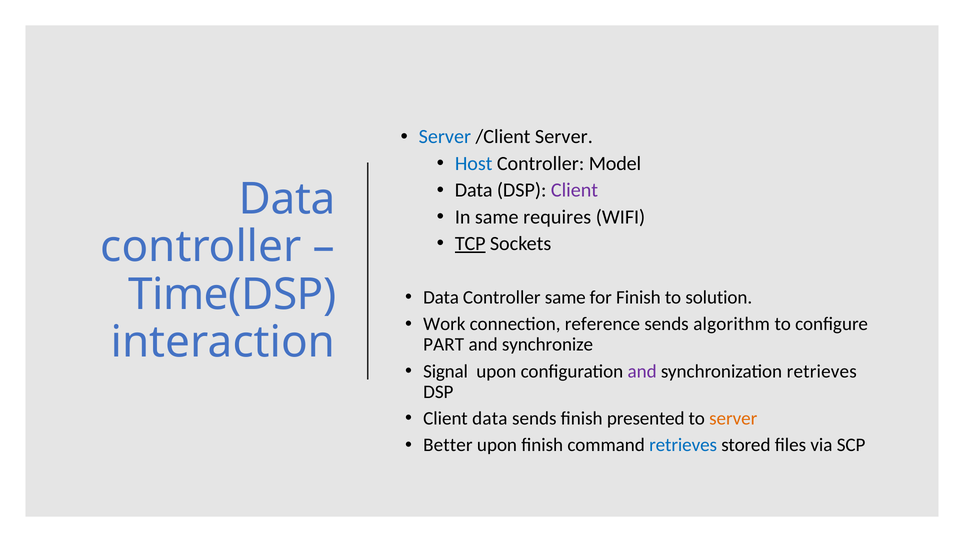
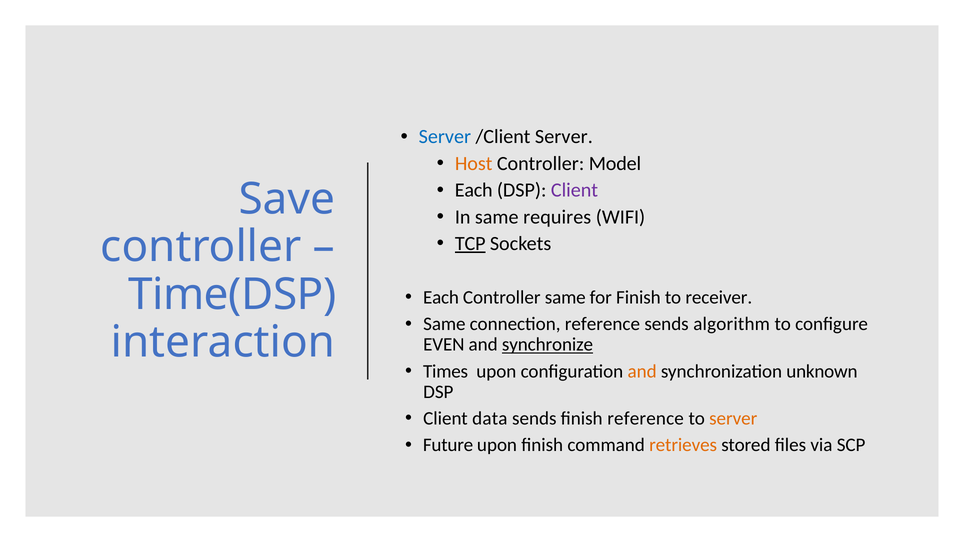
Host colour: blue -> orange
Data at (474, 190): Data -> Each
Data at (287, 199): Data -> Save
Data at (441, 298): Data -> Each
solution: solution -> receiver
Work at (444, 324): Work -> Same
PART: PART -> EVEN
synchronize underline: none -> present
Signal: Signal -> Times
and at (642, 371) colour: purple -> orange
synchronization retrieves: retrieves -> unknown
finish presented: presented -> reference
Better: Better -> Future
retrieves at (683, 445) colour: blue -> orange
